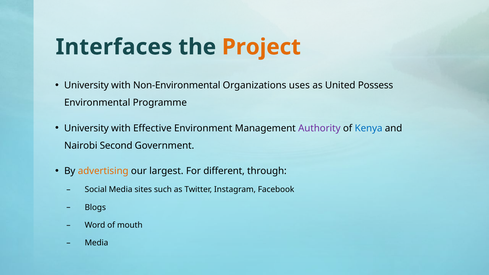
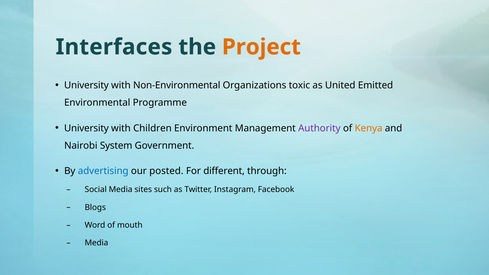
uses: uses -> toxic
Possess: Possess -> Emitted
Effective: Effective -> Children
Kenya colour: blue -> orange
Second: Second -> System
advertising colour: orange -> blue
largest: largest -> posted
